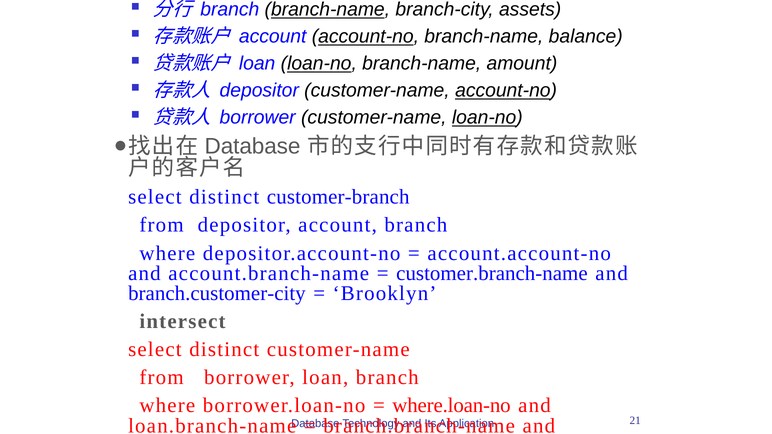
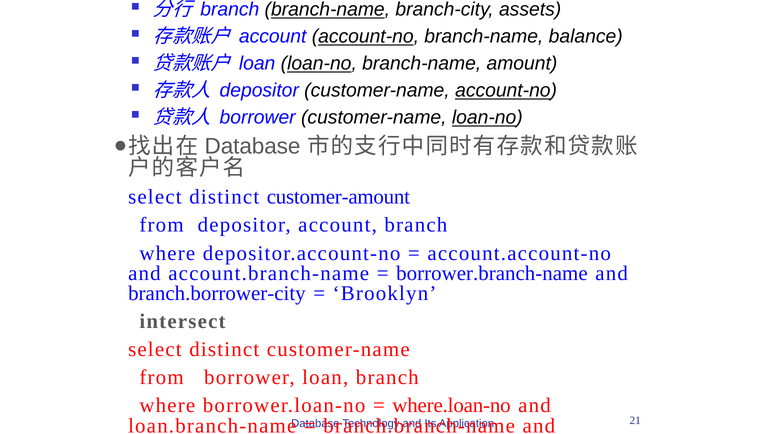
customer-branch: customer-branch -> customer-amount
customer.branch-name: customer.branch-name -> borrower.branch-name
branch.customer-city: branch.customer-city -> branch.borrower-city
